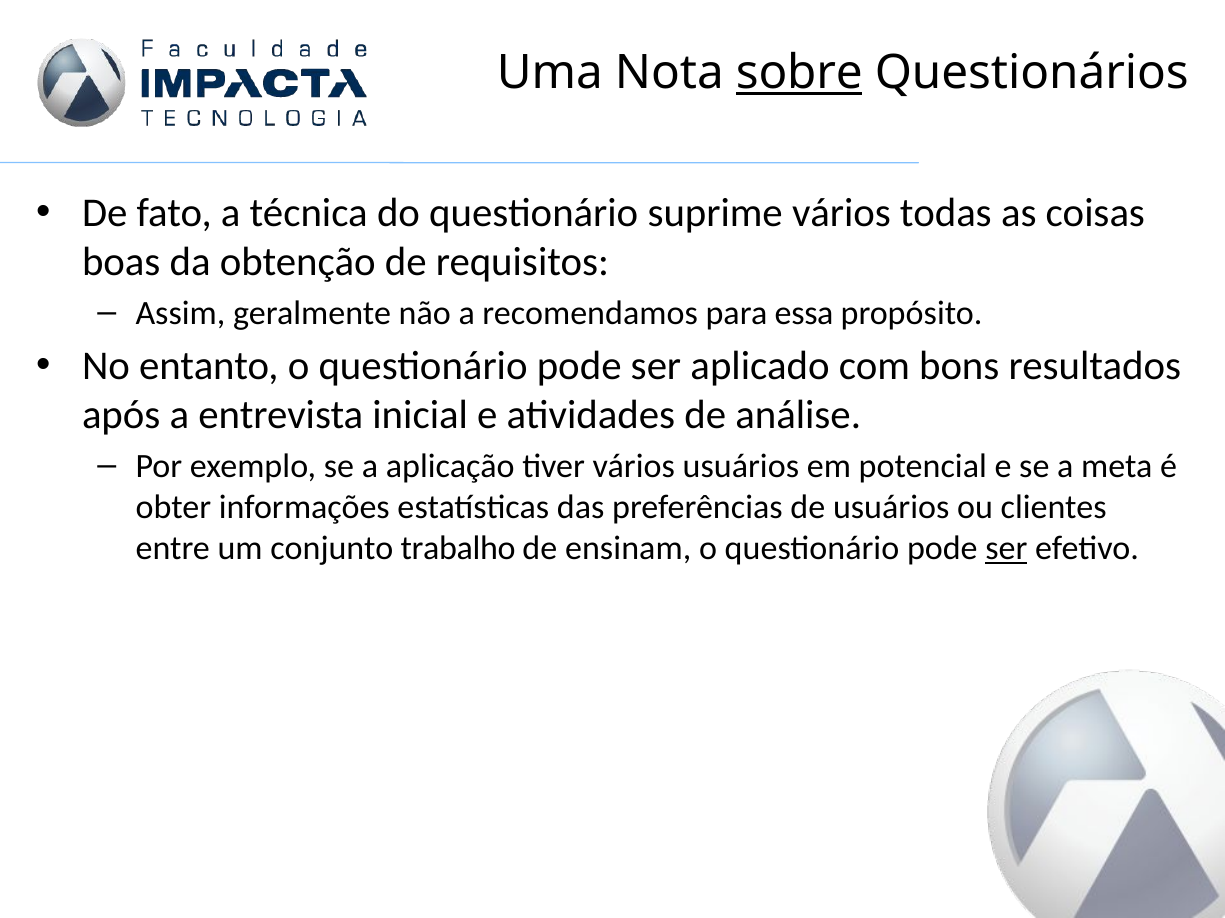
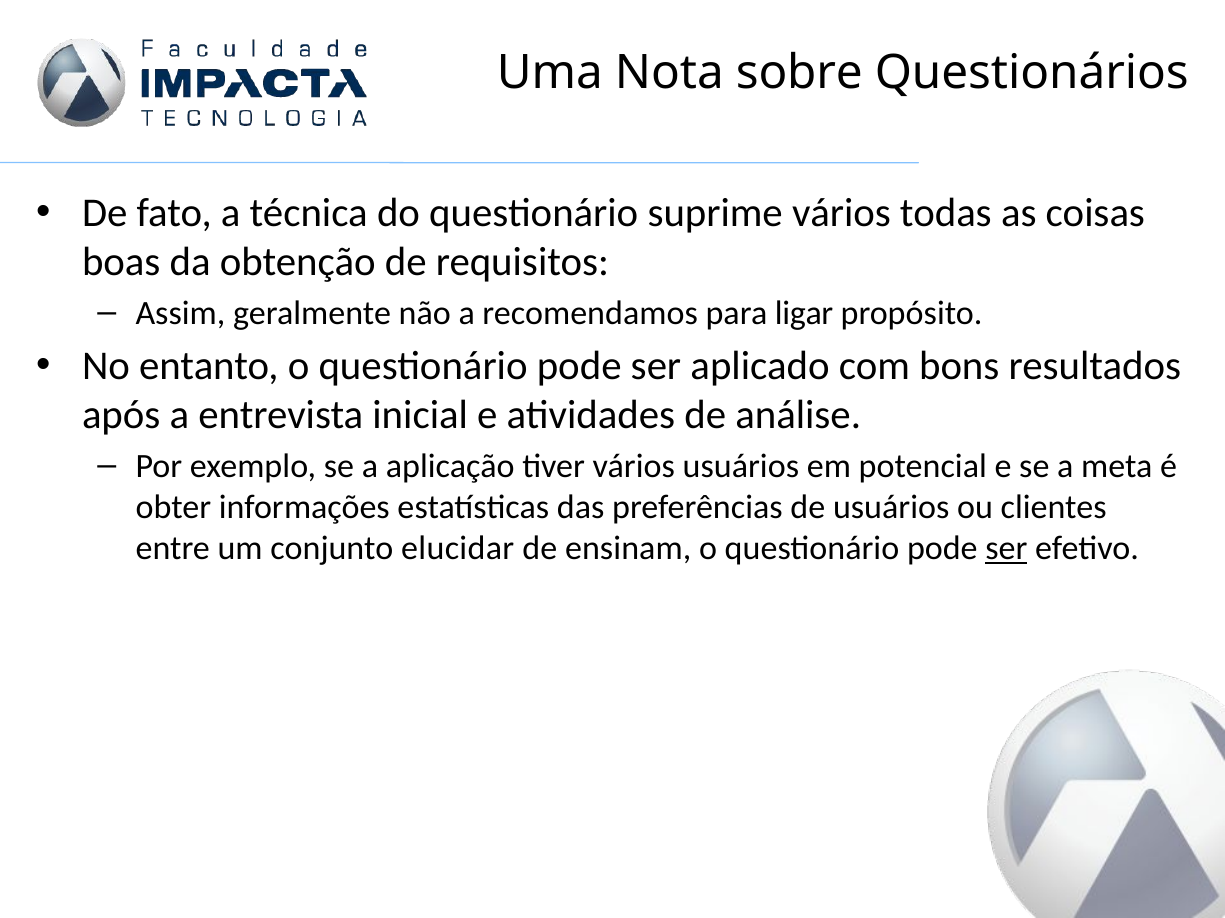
sobre underline: present -> none
essa: essa -> ligar
trabalho: trabalho -> elucidar
